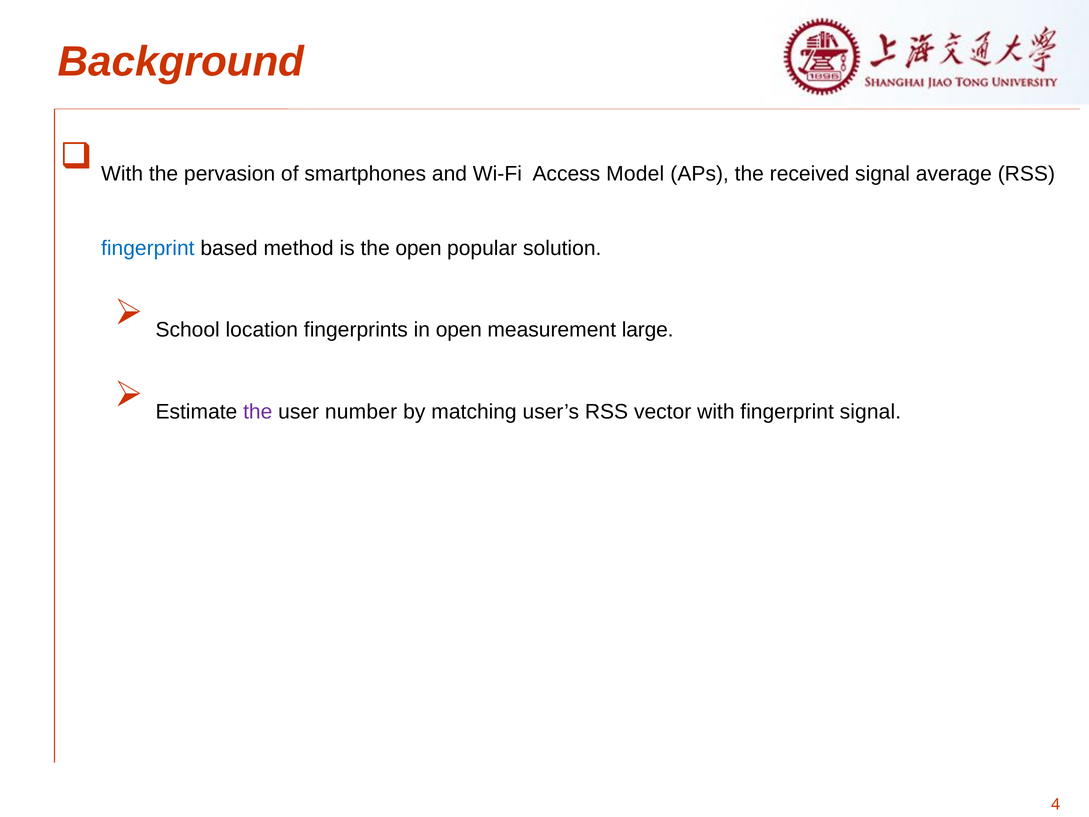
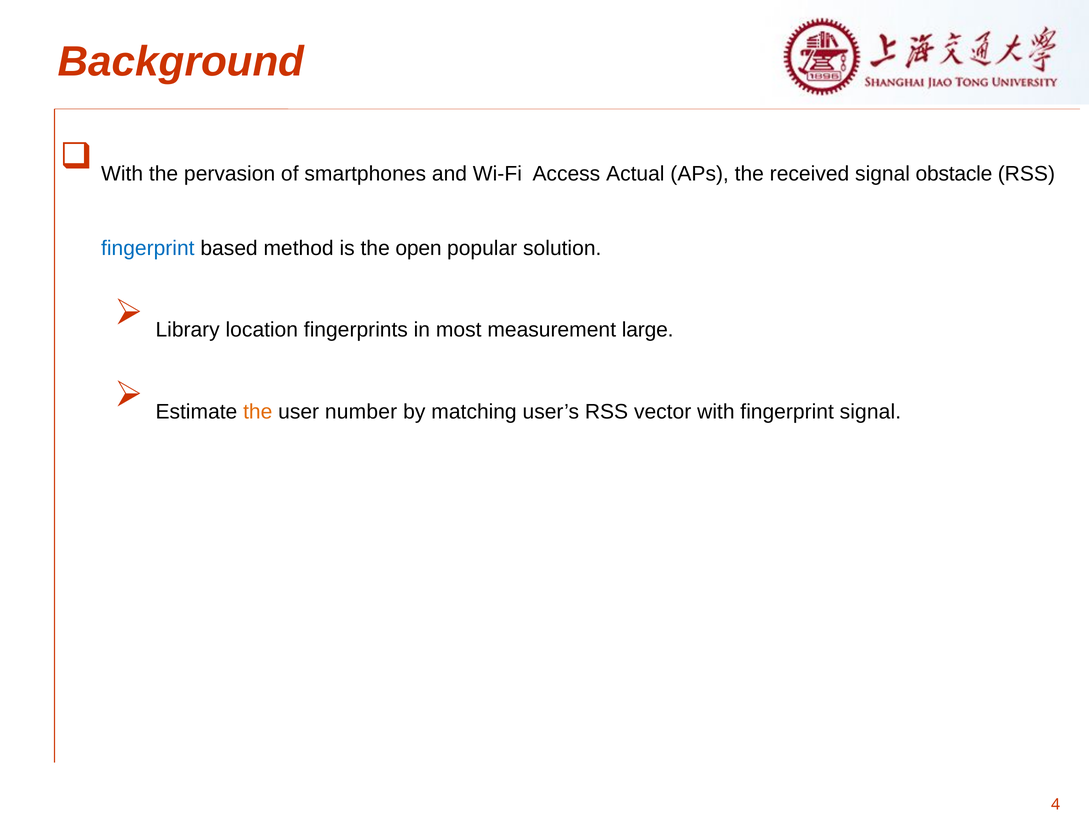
Model: Model -> Actual
average: average -> obstacle
School: School -> Library
in open: open -> most
the at (258, 412) colour: purple -> orange
